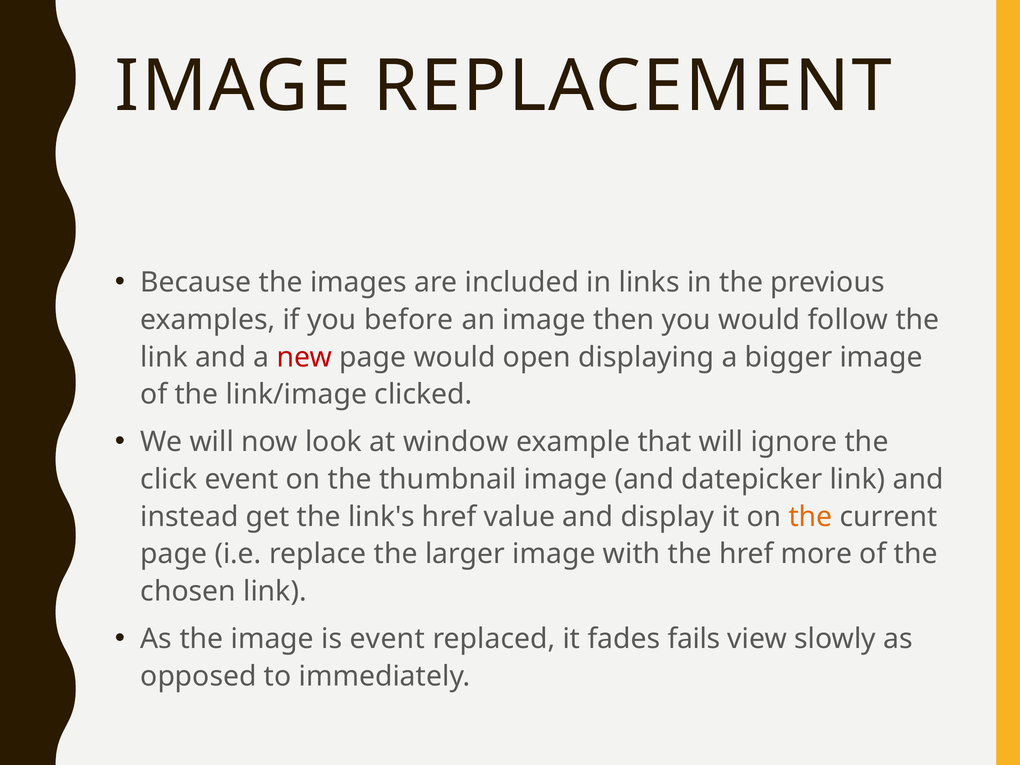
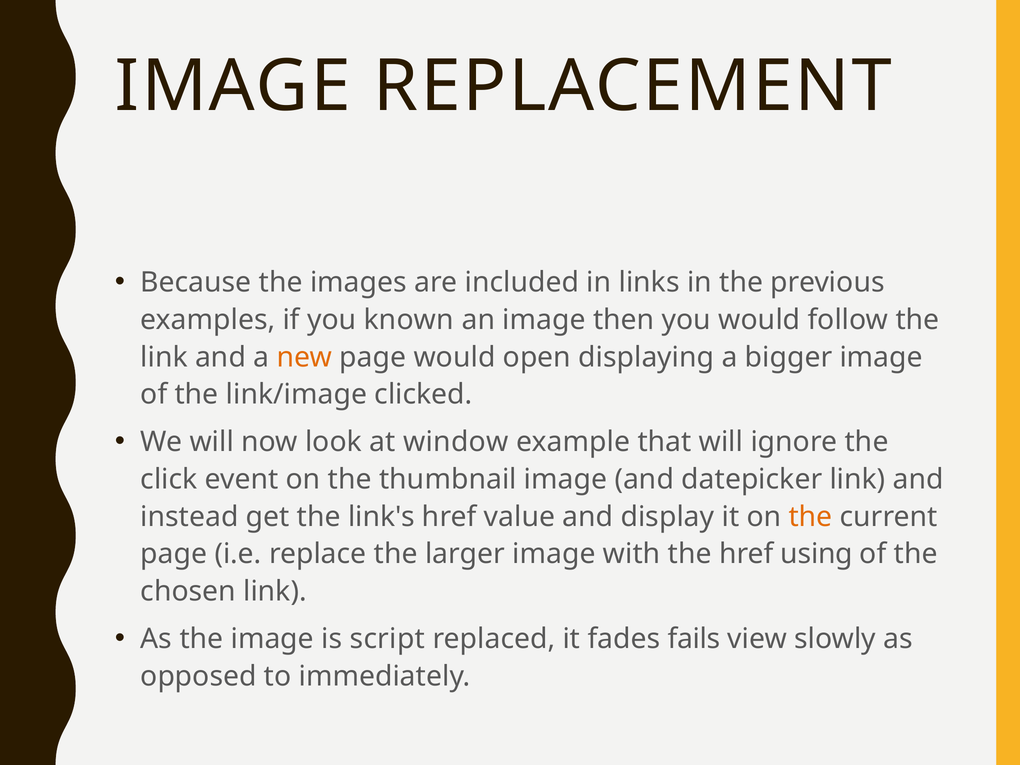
before: before -> known
new colour: red -> orange
more: more -> using
is event: event -> script
